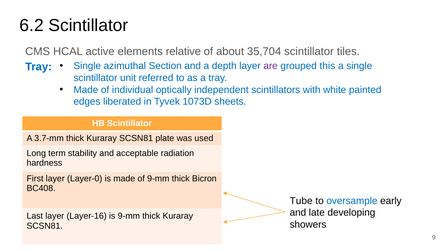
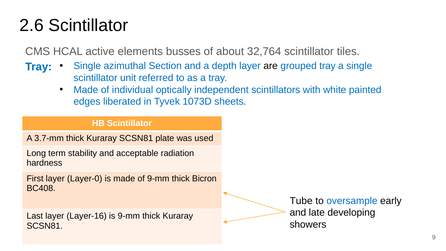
6.2: 6.2 -> 2.6
relative: relative -> busses
35,704: 35,704 -> 32,764
are colour: purple -> black
grouped this: this -> tray
